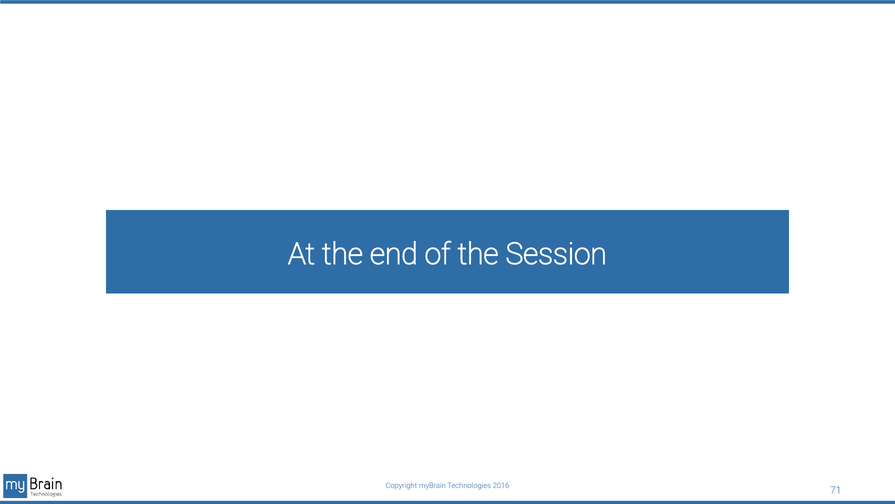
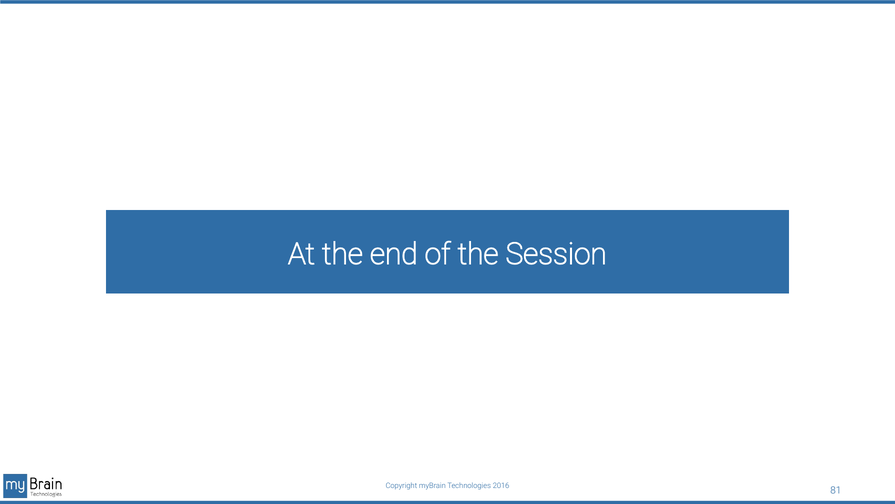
71: 71 -> 81
